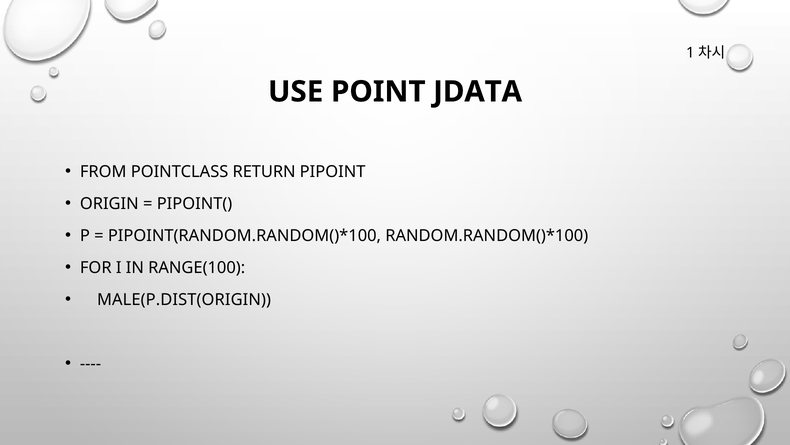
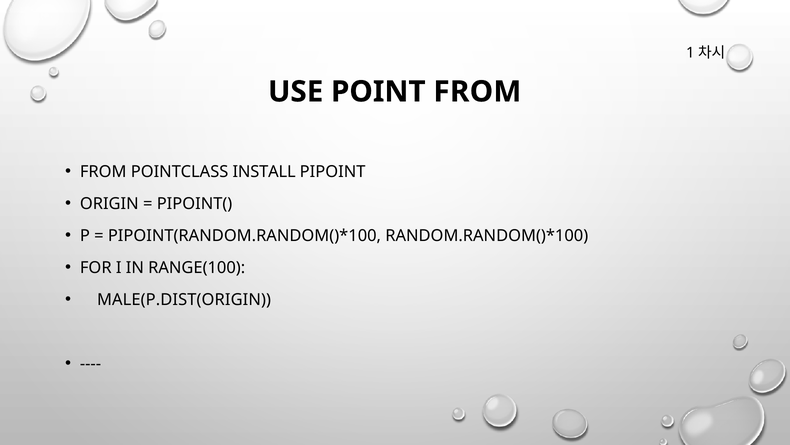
POINT JDATA: JDATA -> FROM
RETURN: RETURN -> INSTALL
